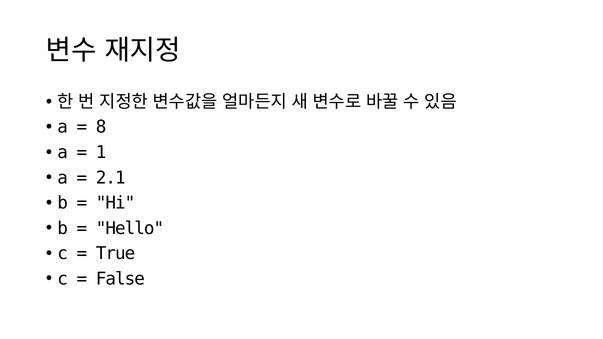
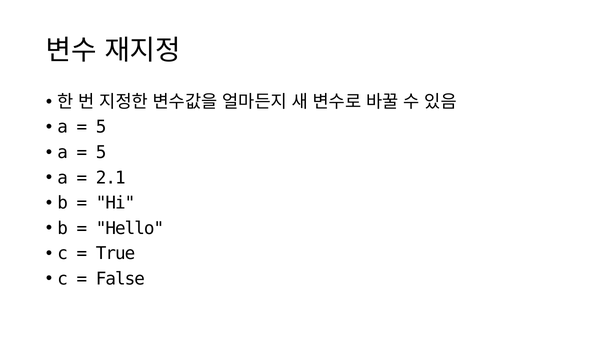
8 at (101, 127): 8 -> 5
1 at (101, 153): 1 -> 5
